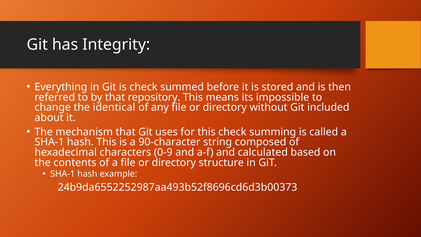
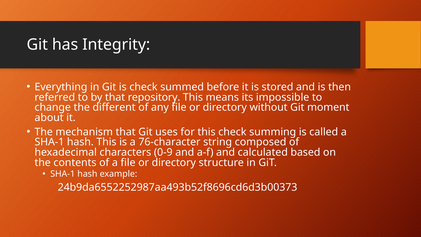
identical: identical -> different
included: included -> moment
90-character: 90-character -> 76-character
